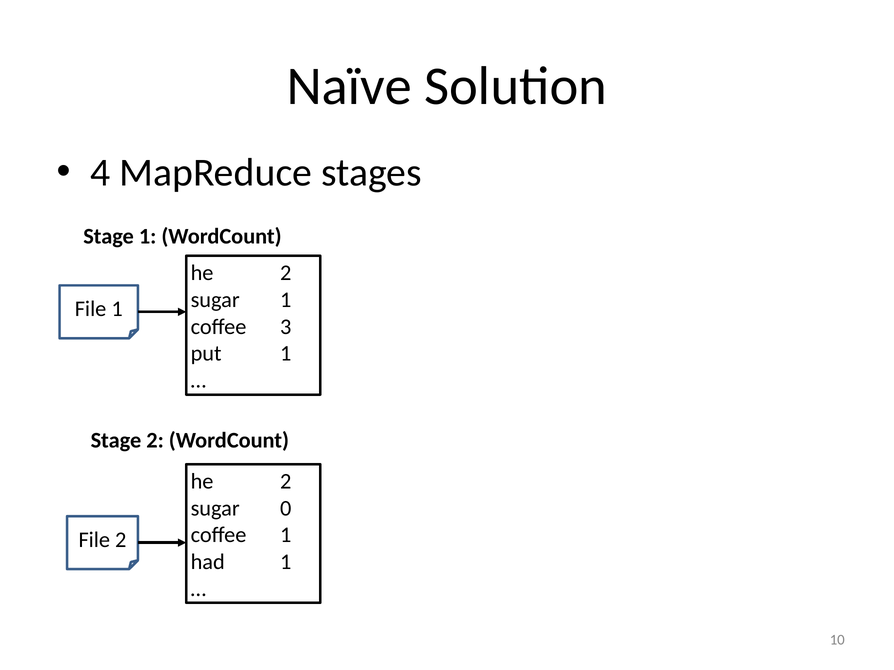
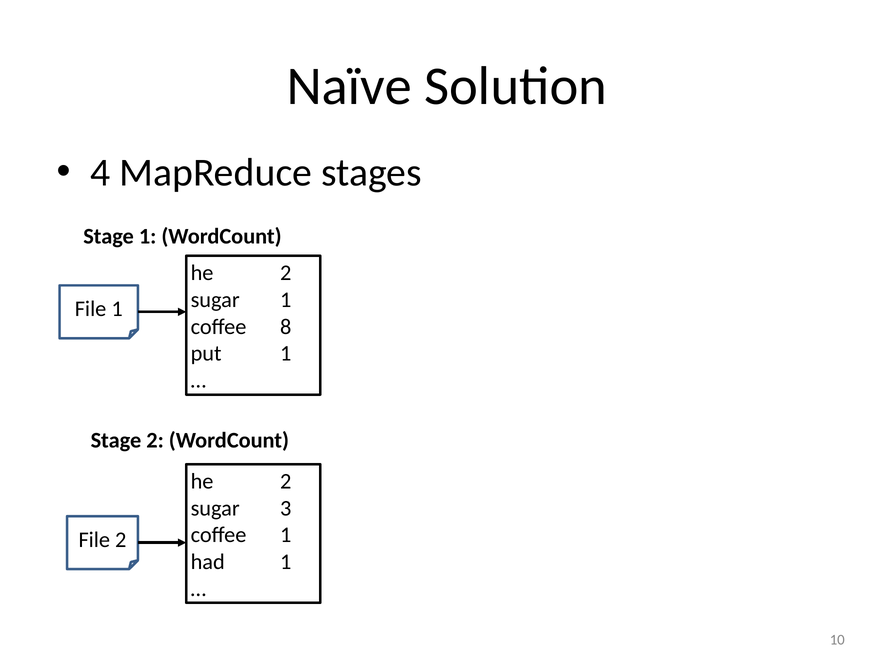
3: 3 -> 8
0: 0 -> 3
